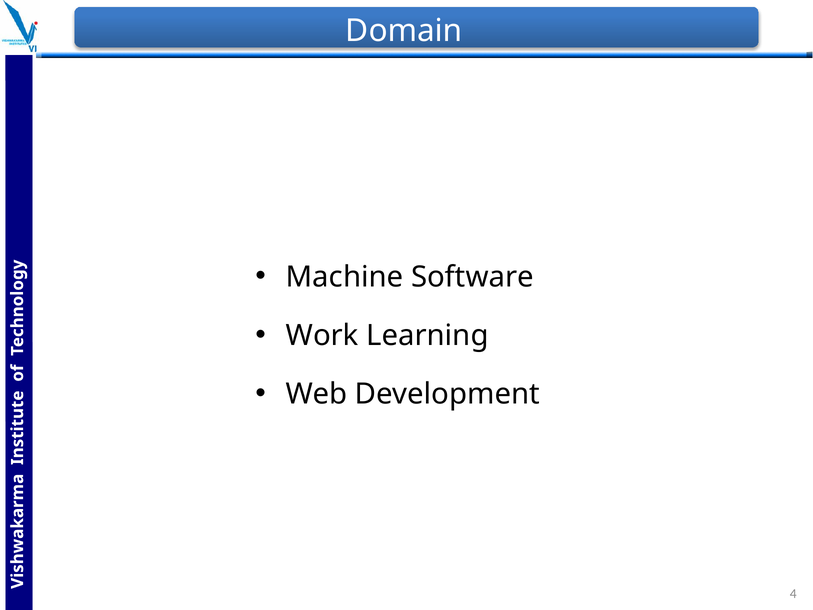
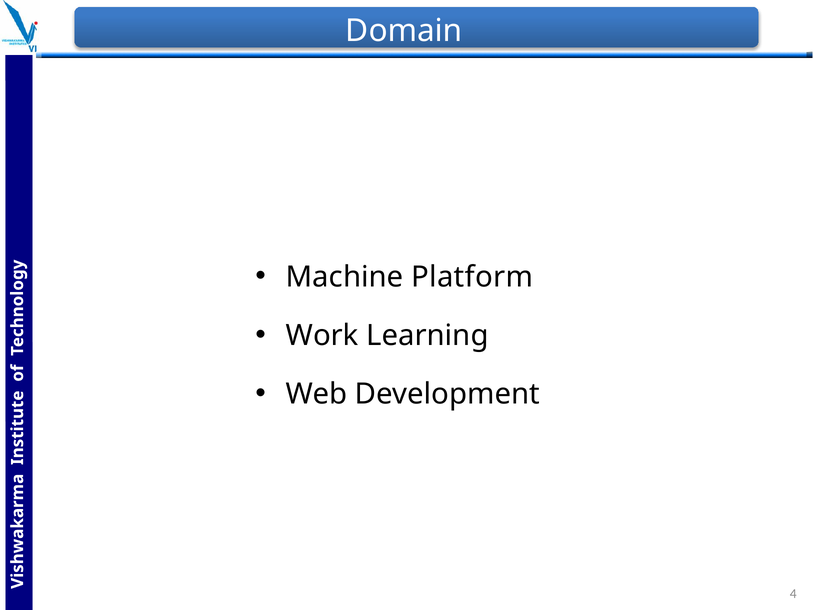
Software: Software -> Platform
